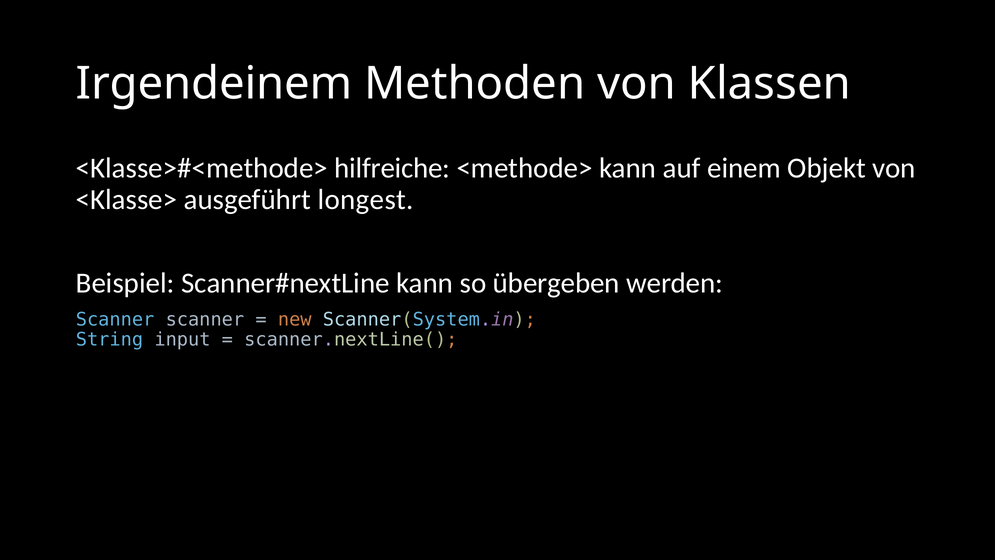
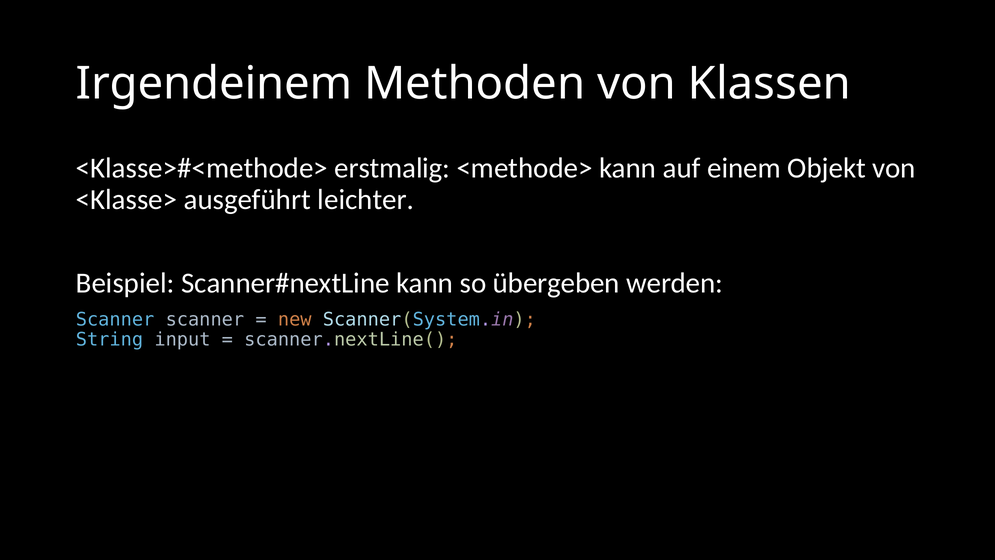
hilfreiche: hilfreiche -> erstmalig
longest: longest -> leichter
